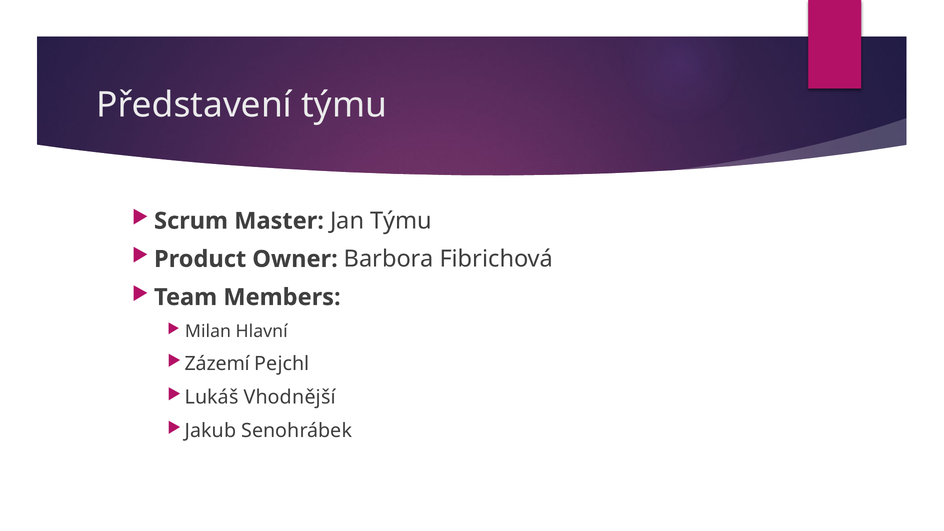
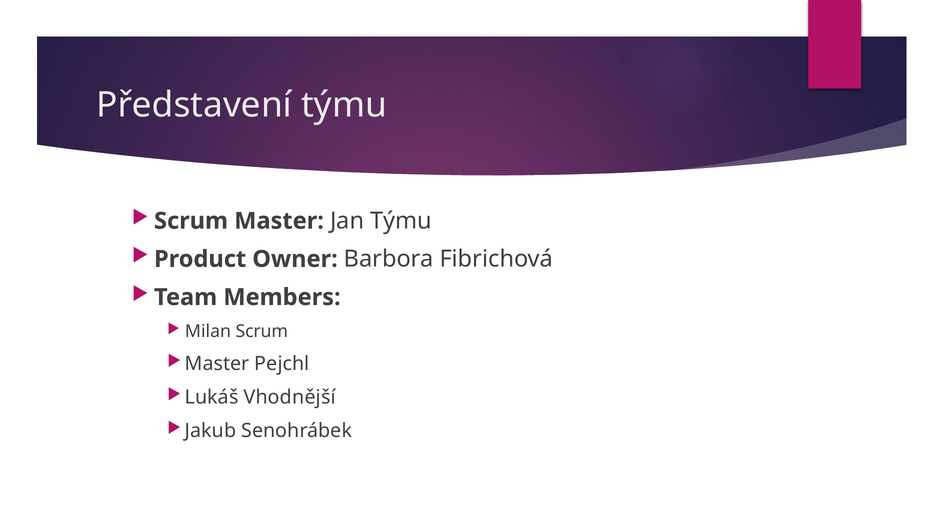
Milan Hlavní: Hlavní -> Scrum
Zázemí at (217, 364): Zázemí -> Master
